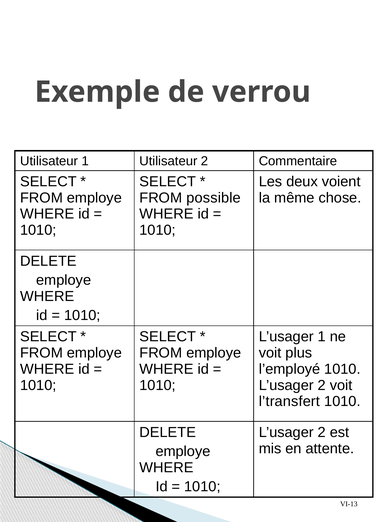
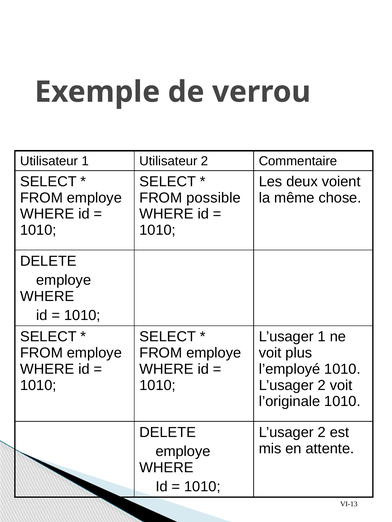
l’transfert: l’transfert -> l’originale
